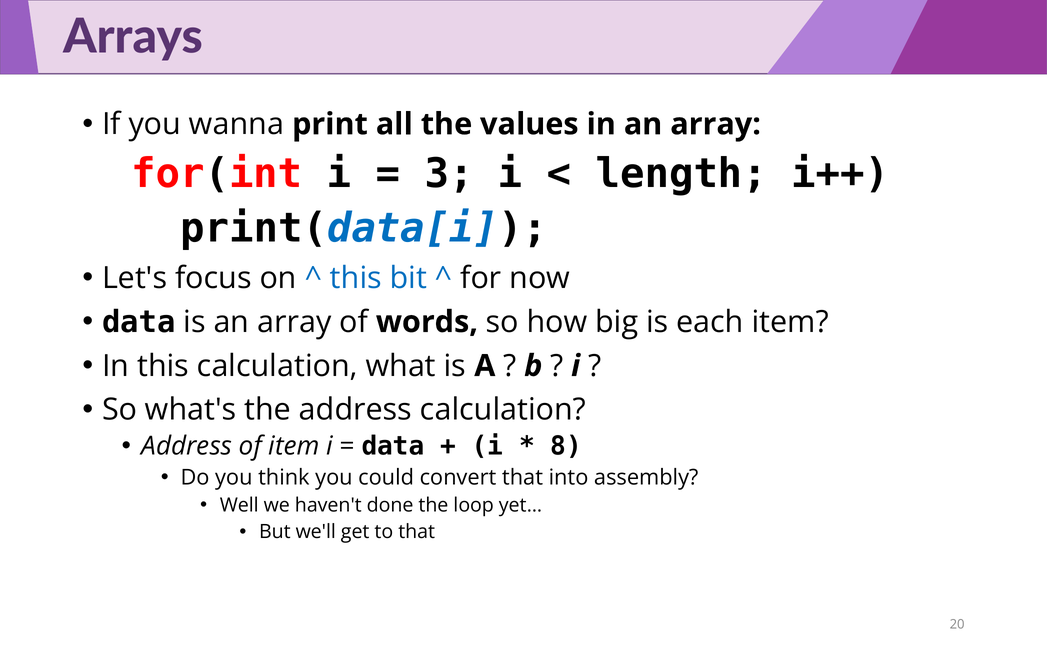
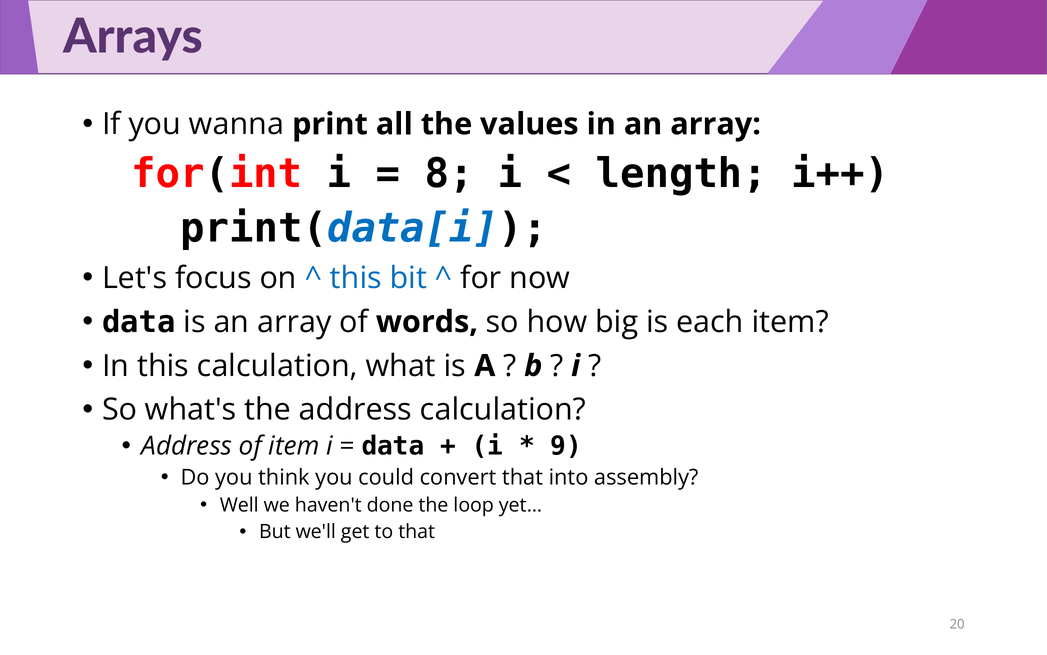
3: 3 -> 8
8: 8 -> 9
